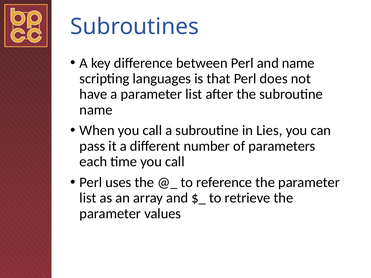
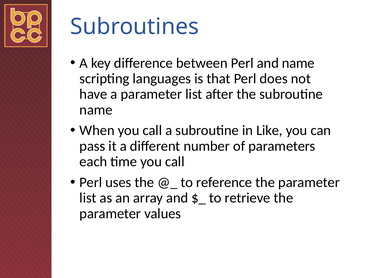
Lies: Lies -> Like
